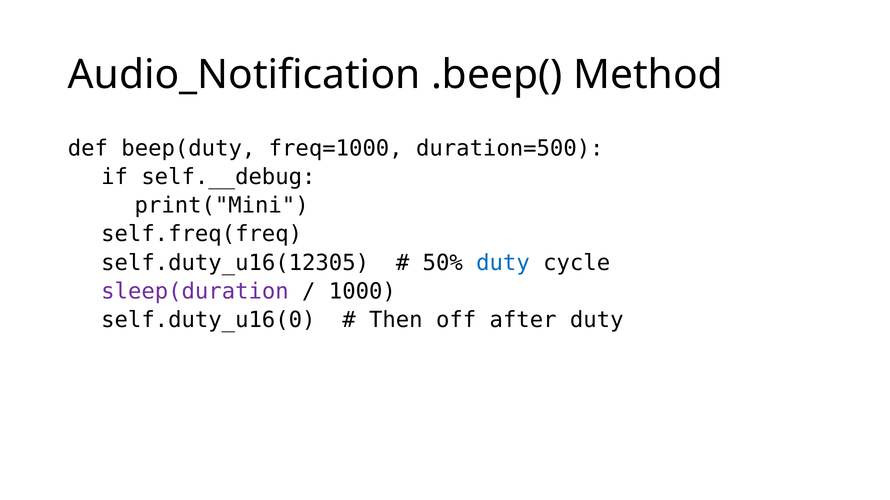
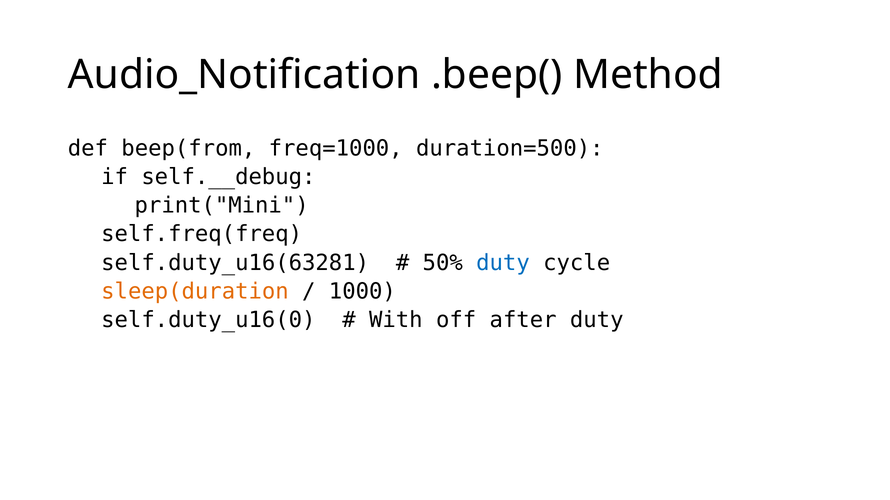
beep(duty: beep(duty -> beep(from
self.duty_u16(12305: self.duty_u16(12305 -> self.duty_u16(63281
sleep(duration colour: purple -> orange
Then: Then -> With
